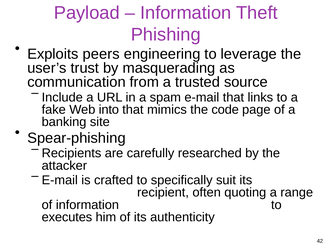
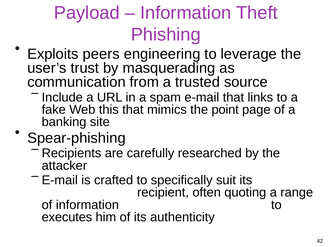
into: into -> this
code: code -> point
